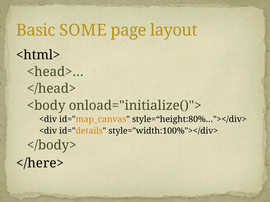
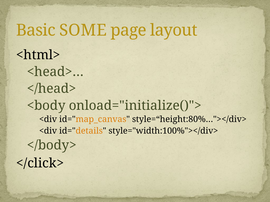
</here>: </here> -> </click>
